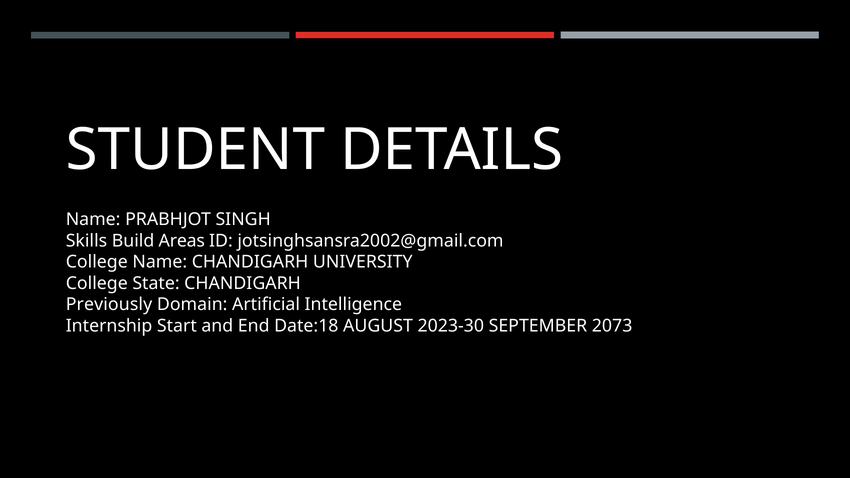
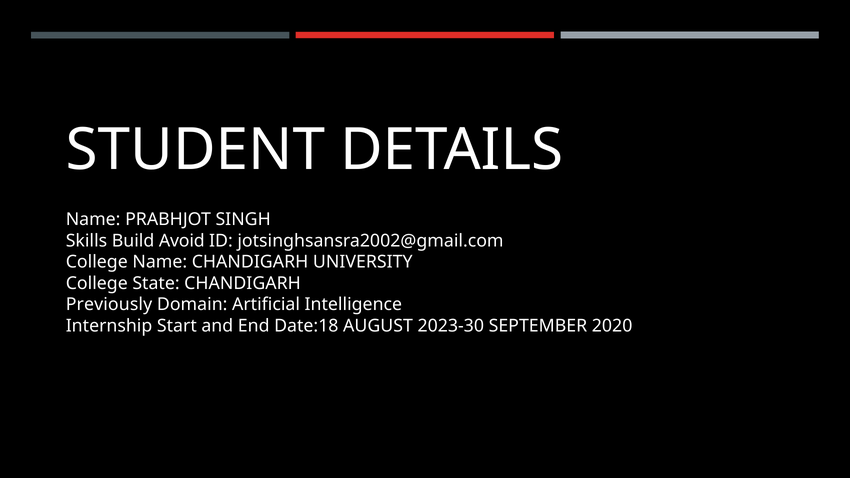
Areas: Areas -> Avoid
2073: 2073 -> 2020
